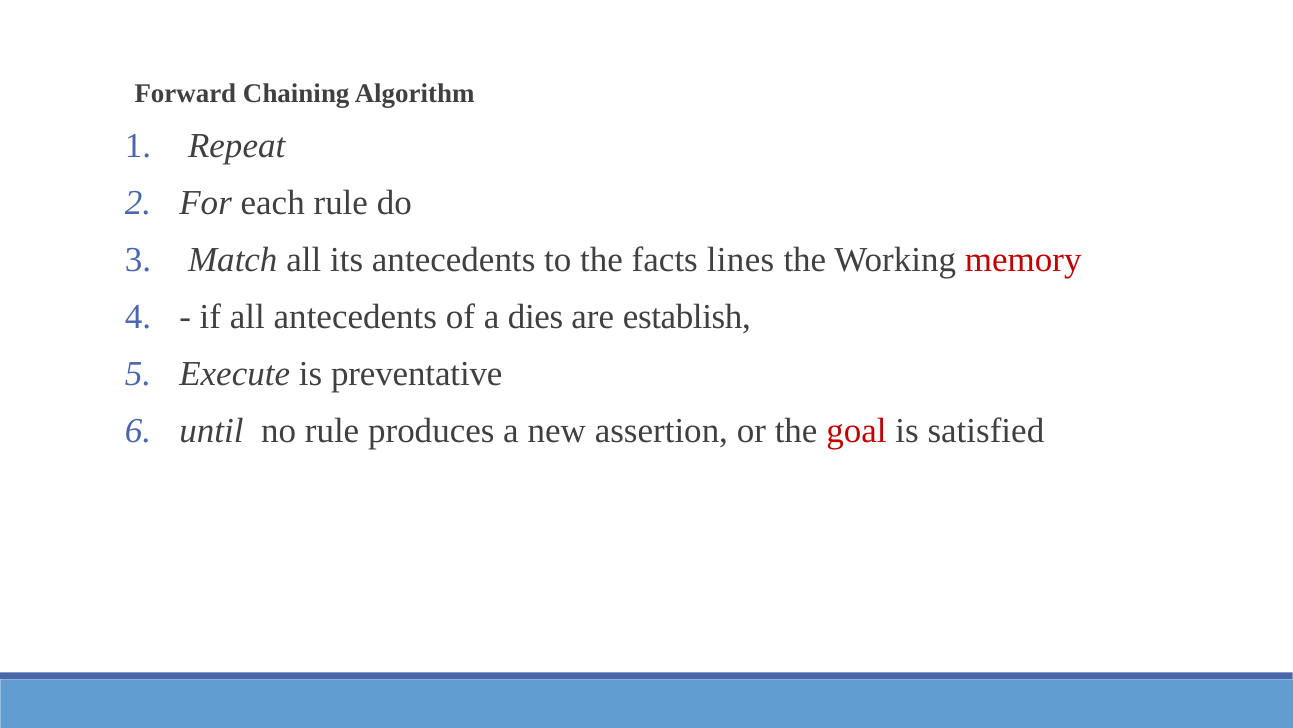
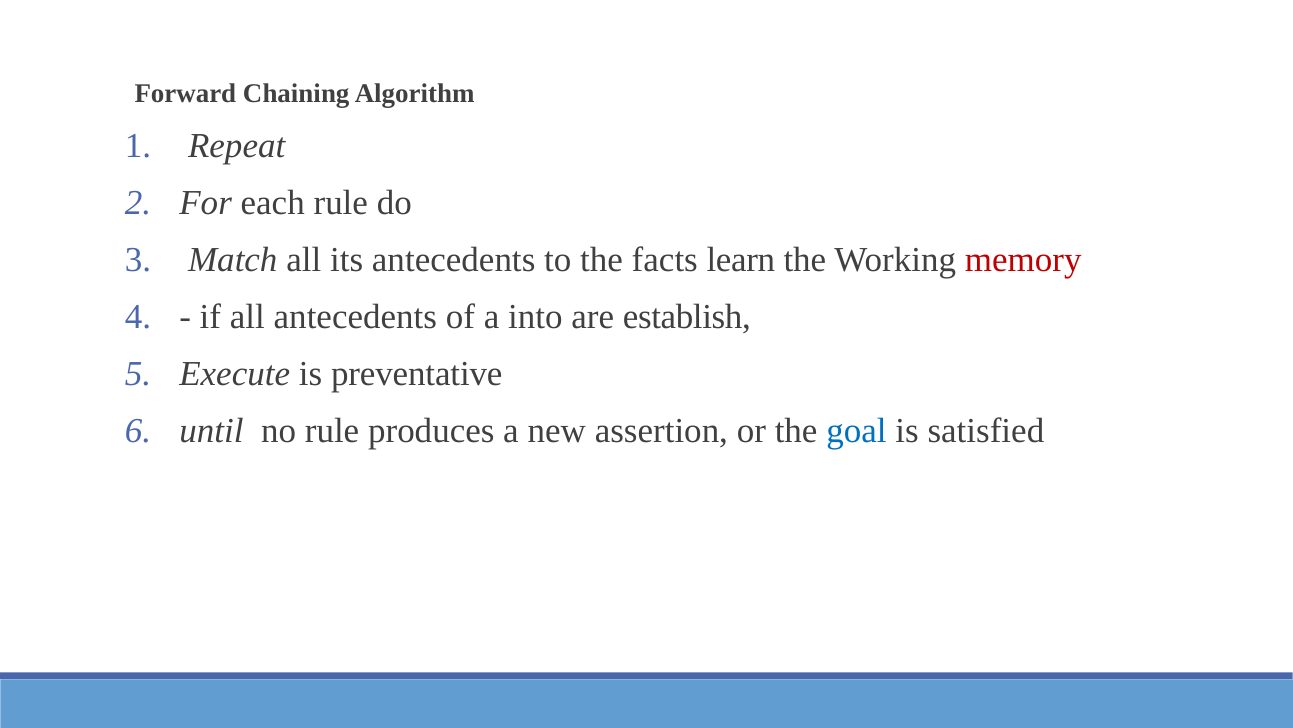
lines: lines -> learn
dies: dies -> into
goal colour: red -> blue
